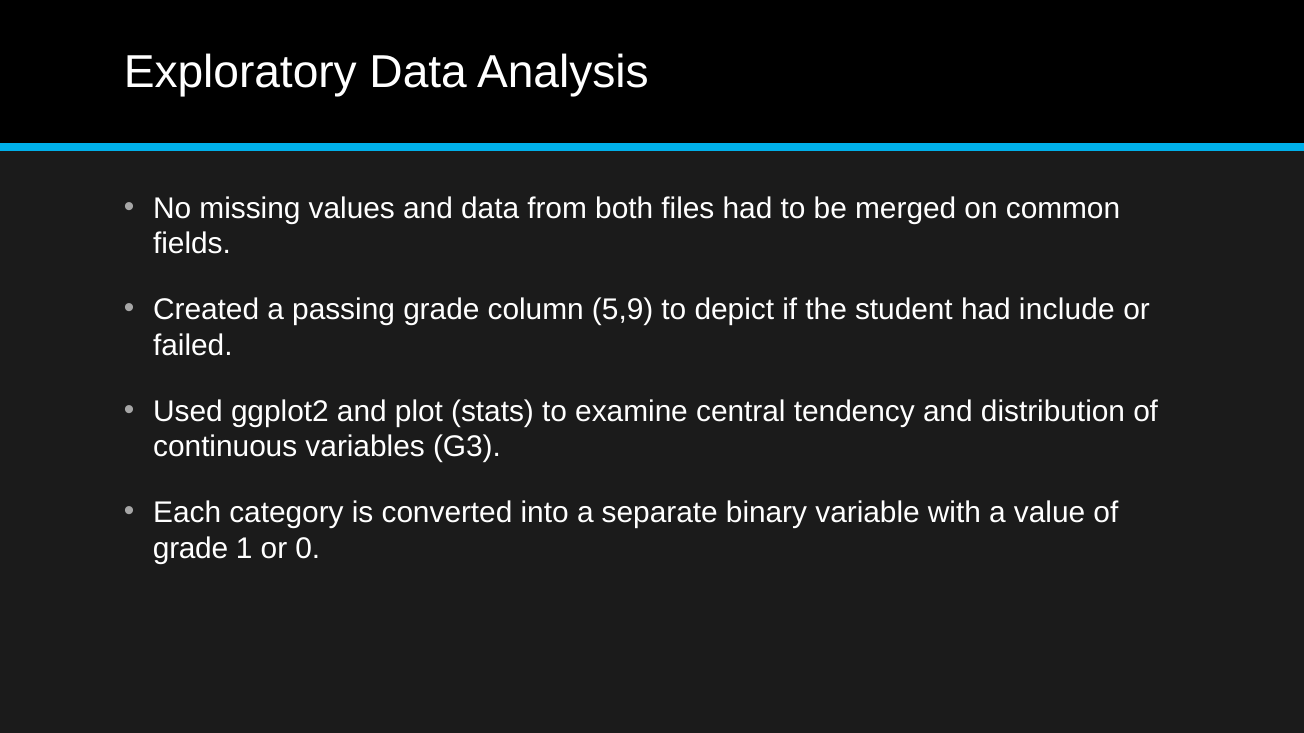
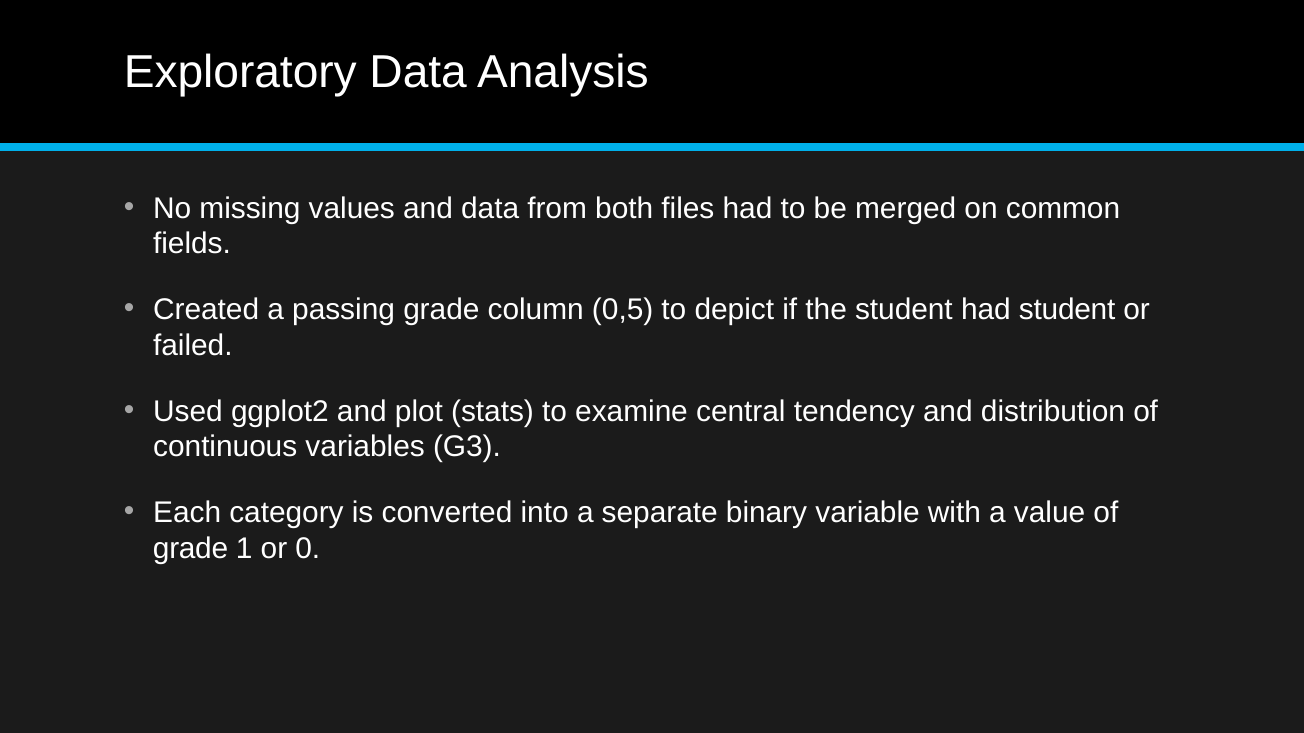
5,9: 5,9 -> 0,5
had include: include -> student
